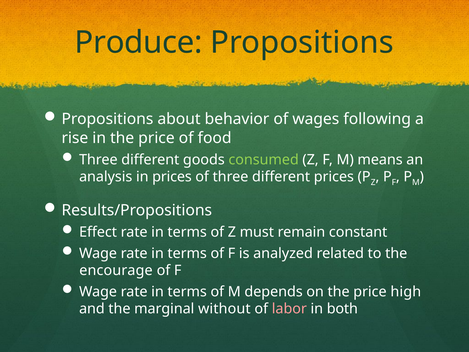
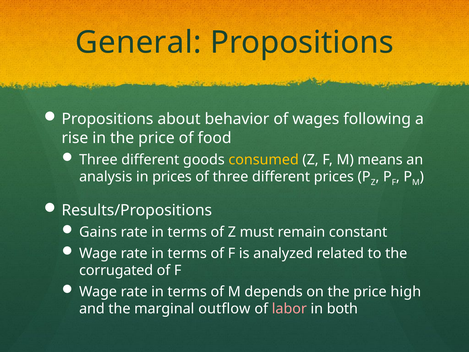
Produce: Produce -> General
consumed colour: light green -> yellow
Effect: Effect -> Gains
encourage: encourage -> corrugated
without: without -> outflow
